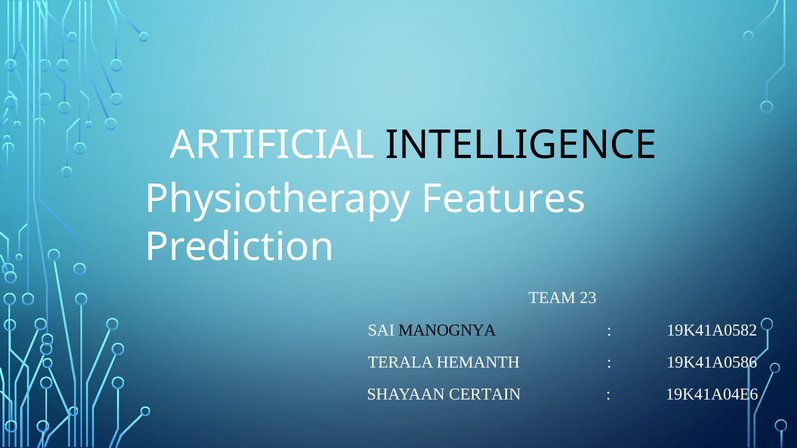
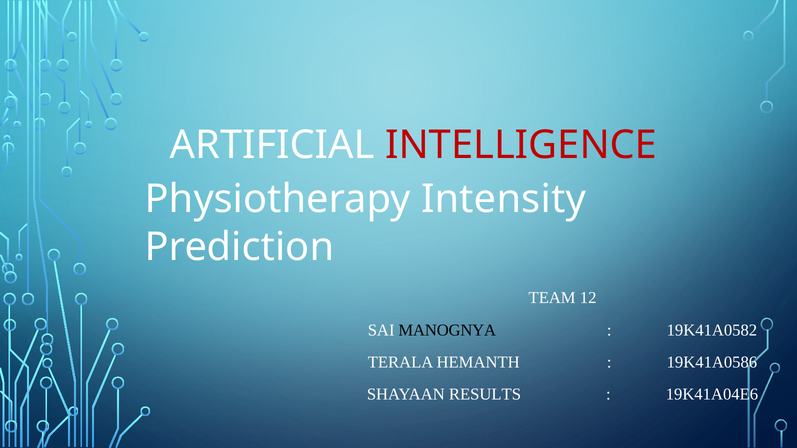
INTELLIGENCE colour: black -> red
Features: Features -> Intensity
23: 23 -> 12
CERTAIN: CERTAIN -> RESULTS
